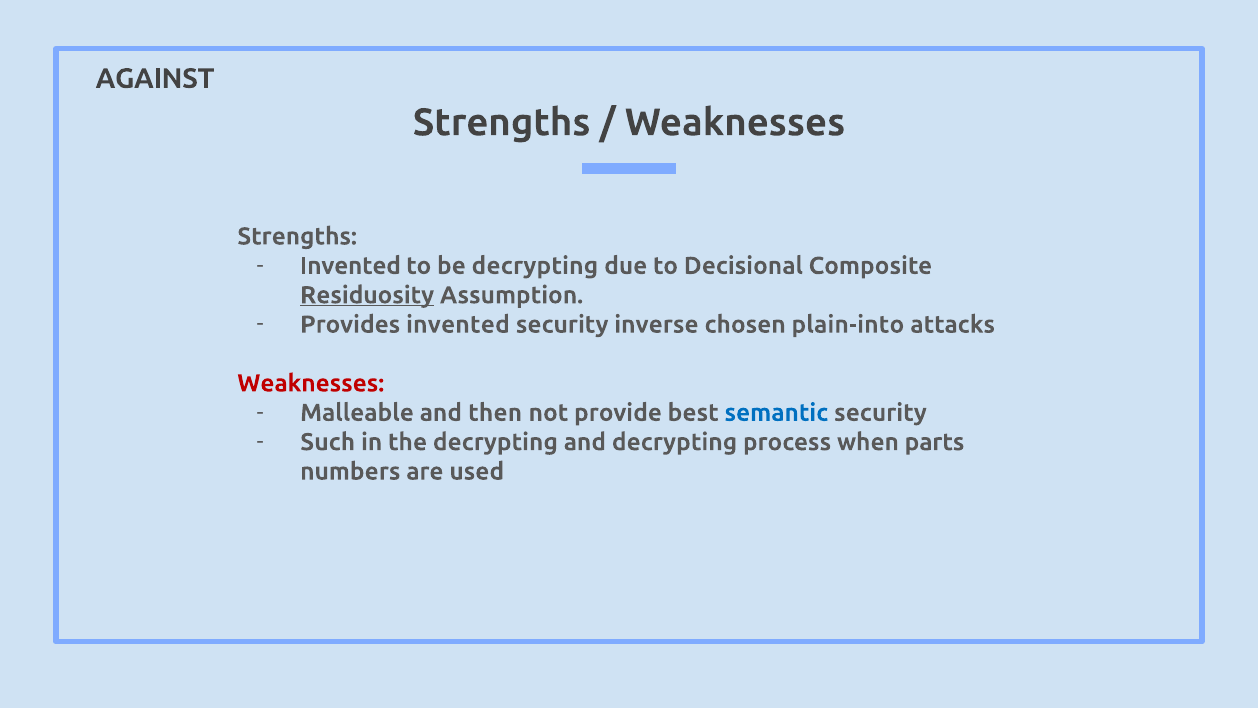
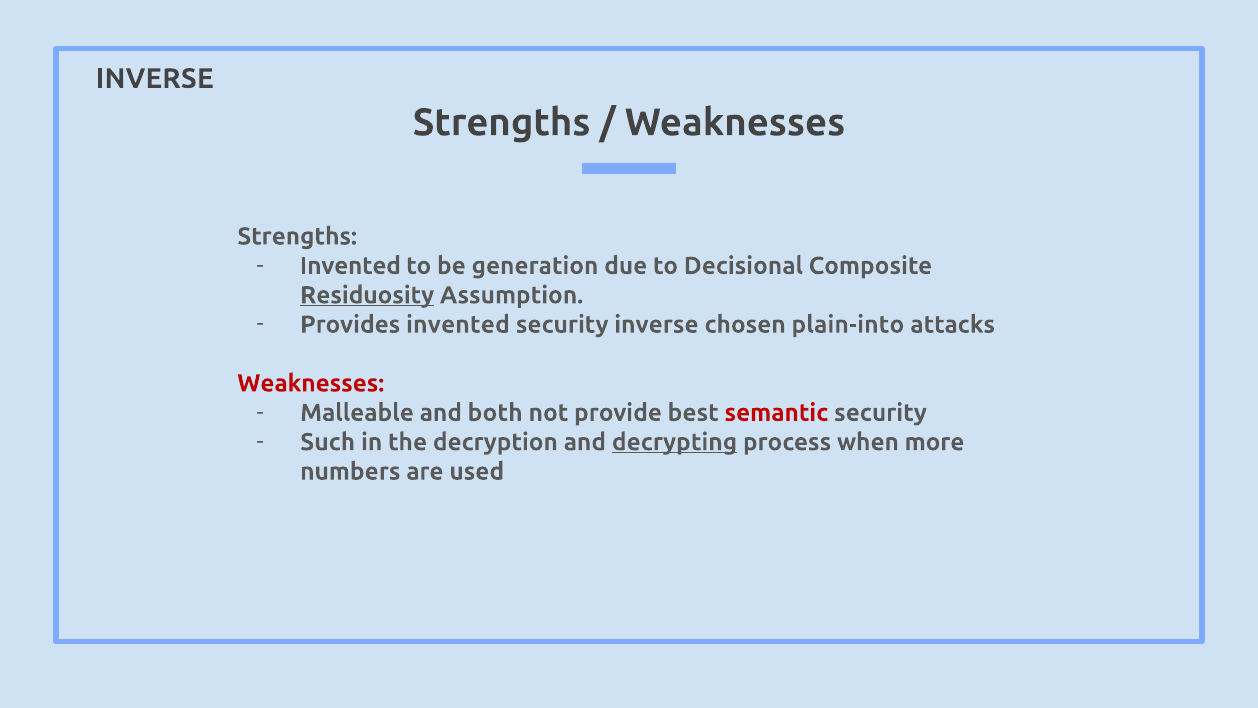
AGAINST at (155, 79): AGAINST -> INVERSE
be decrypting: decrypting -> generation
then: then -> both
semantic colour: blue -> red
the decrypting: decrypting -> decryption
decrypting at (675, 442) underline: none -> present
parts: parts -> more
